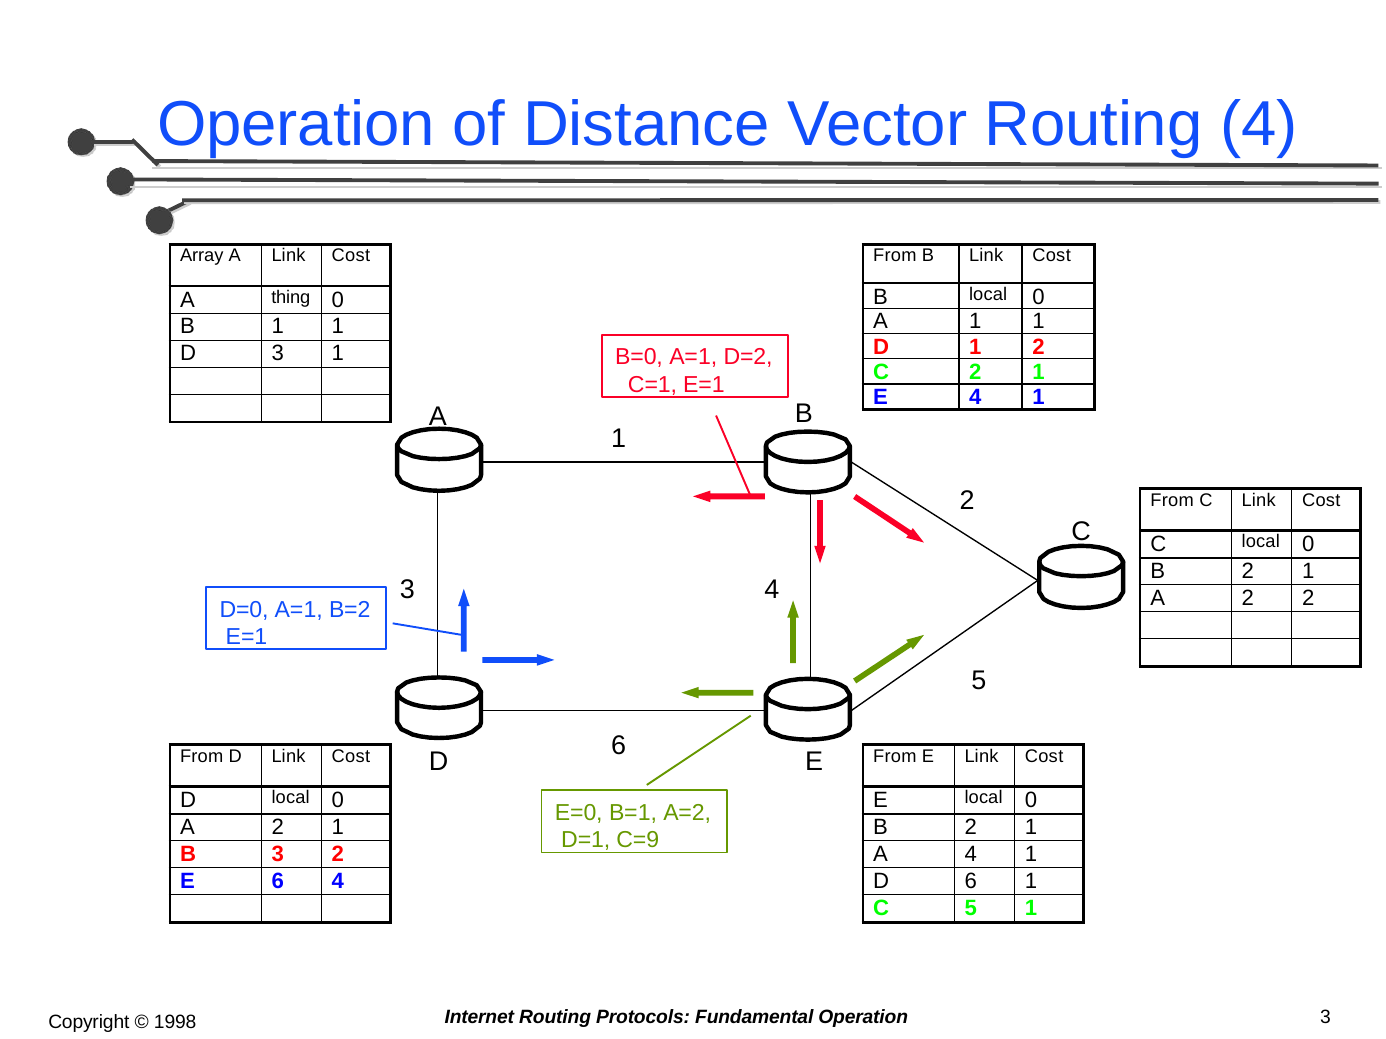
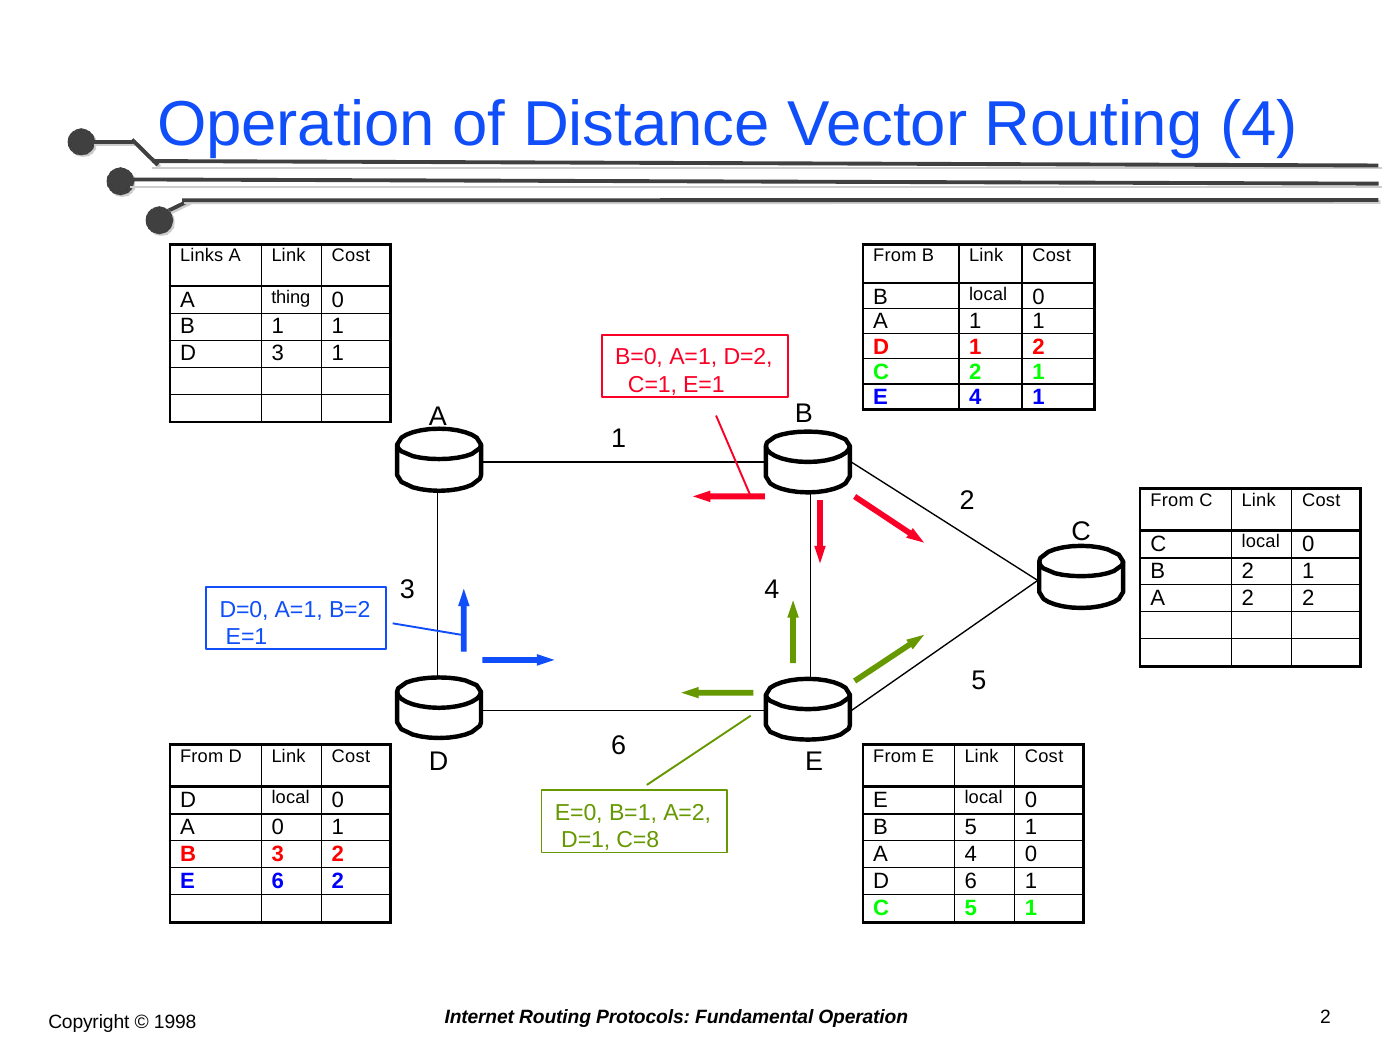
Array: Array -> Links
2 at (278, 827): 2 -> 0
2 at (971, 827): 2 -> 5
C=9: C=9 -> C=8
A 4 1: 1 -> 0
6 4: 4 -> 2
Operation 3: 3 -> 2
